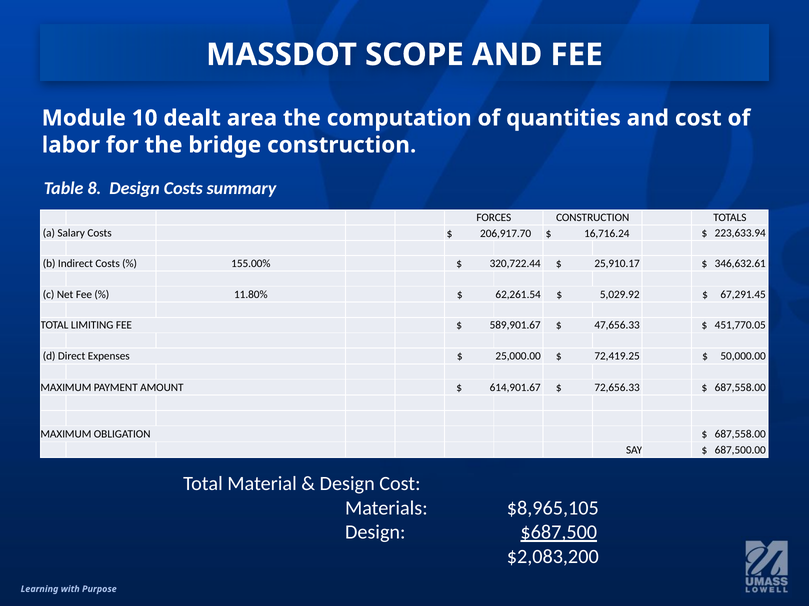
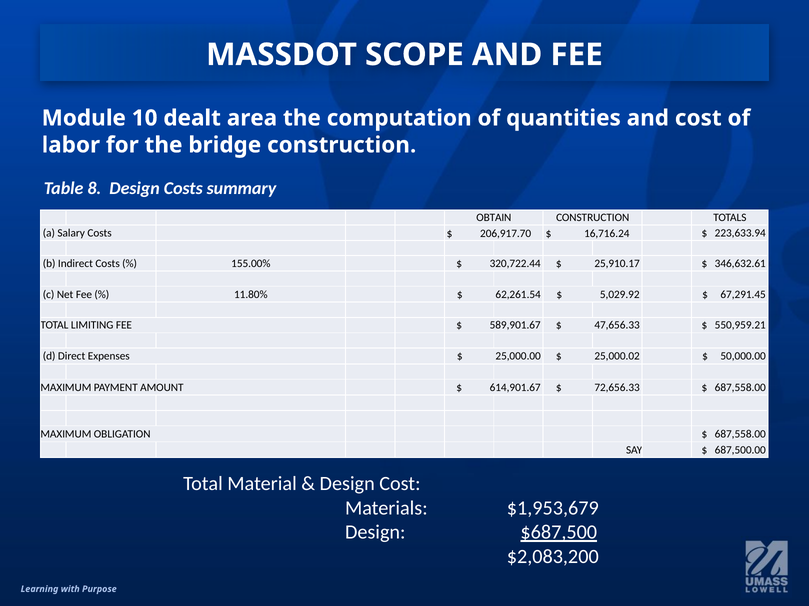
FORCES: FORCES -> OBTAIN
451,770.05: 451,770.05 -> 550,959.21
72,419.25: 72,419.25 -> 25,000.02
$8,965,105: $8,965,105 -> $1,953,679
